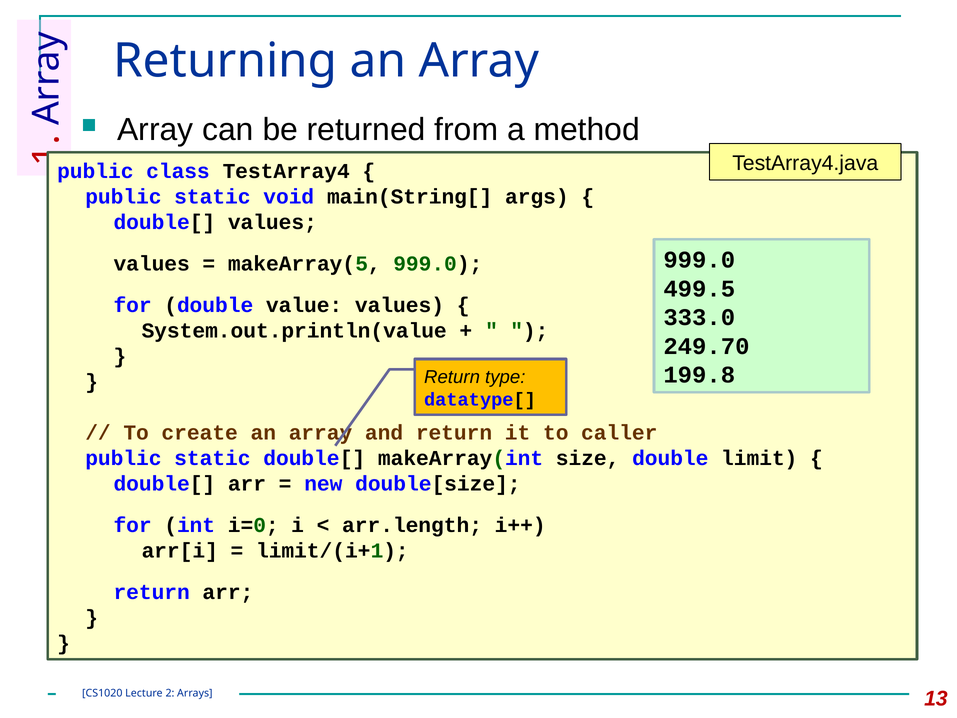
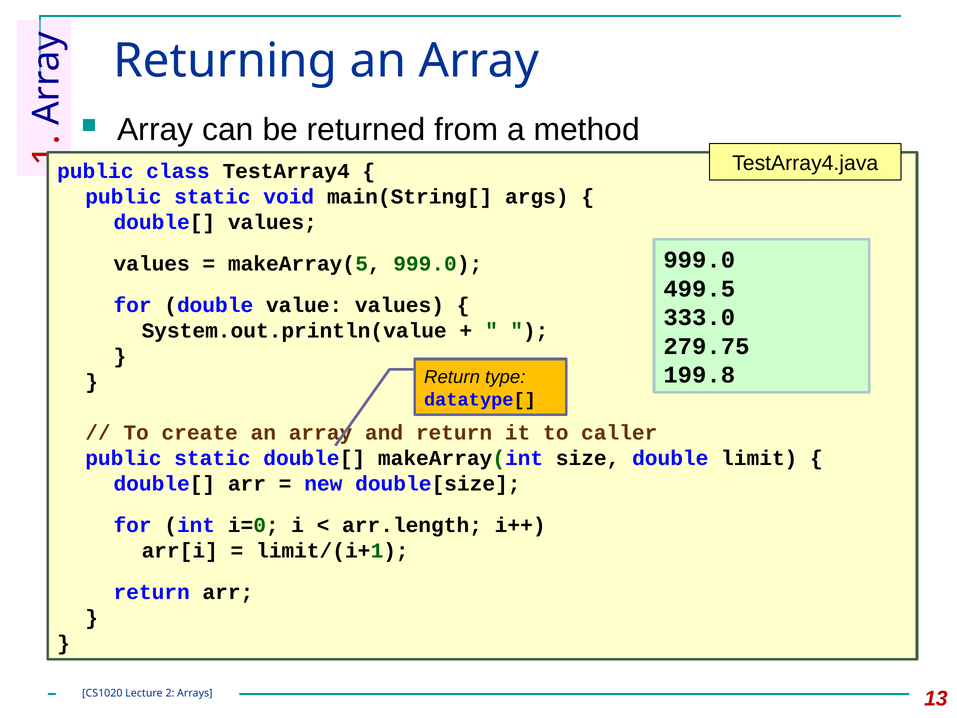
249.70: 249.70 -> 279.75
